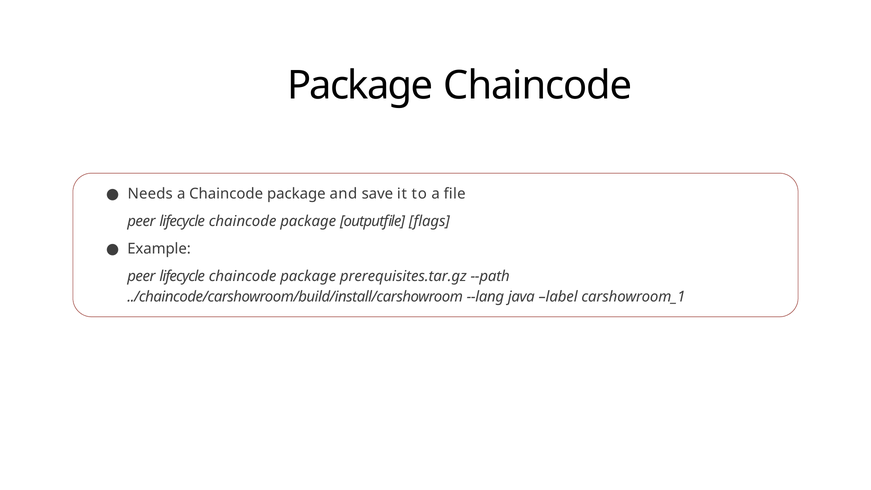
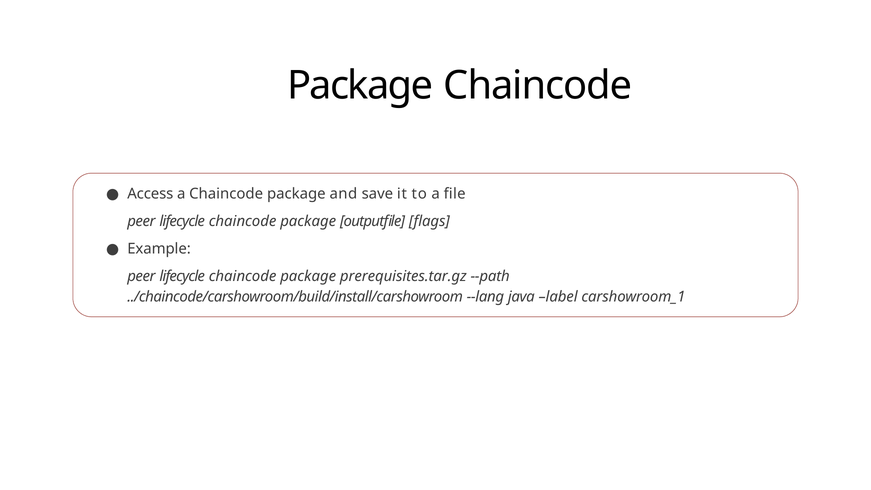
Needs: Needs -> Access
